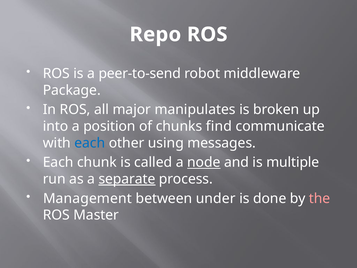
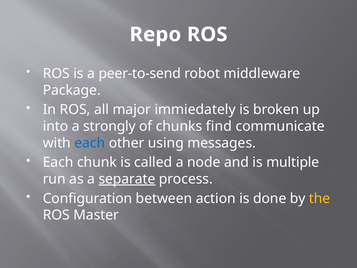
manipulates: manipulates -> immiedately
position: position -> strongly
node underline: present -> none
Management: Management -> Configuration
under: under -> action
the colour: pink -> yellow
